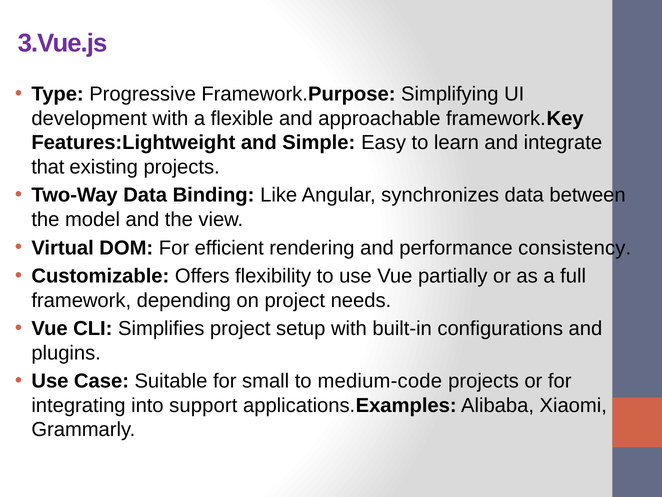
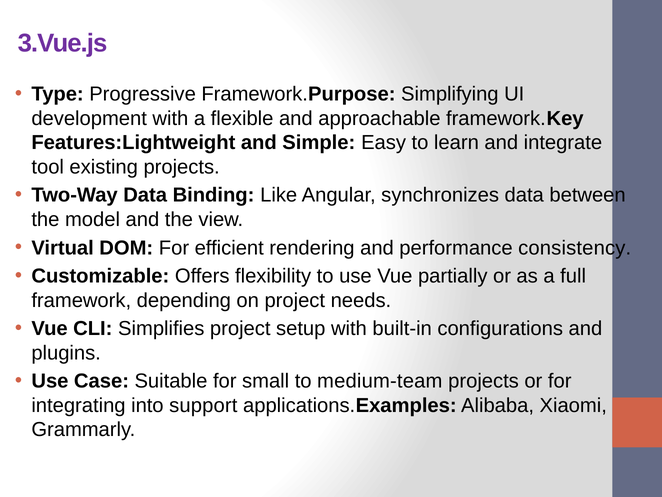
that: that -> tool
medium-code: medium-code -> medium-team
